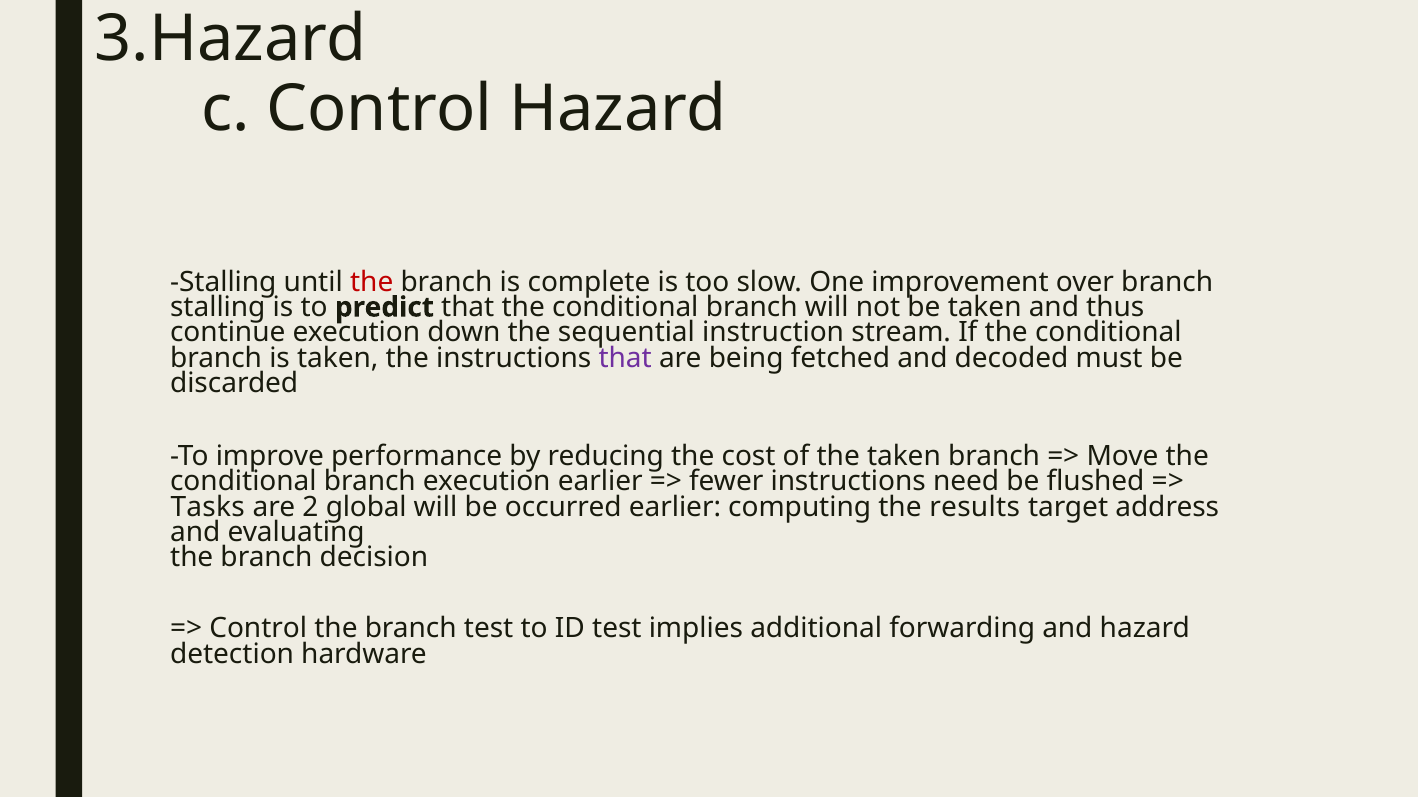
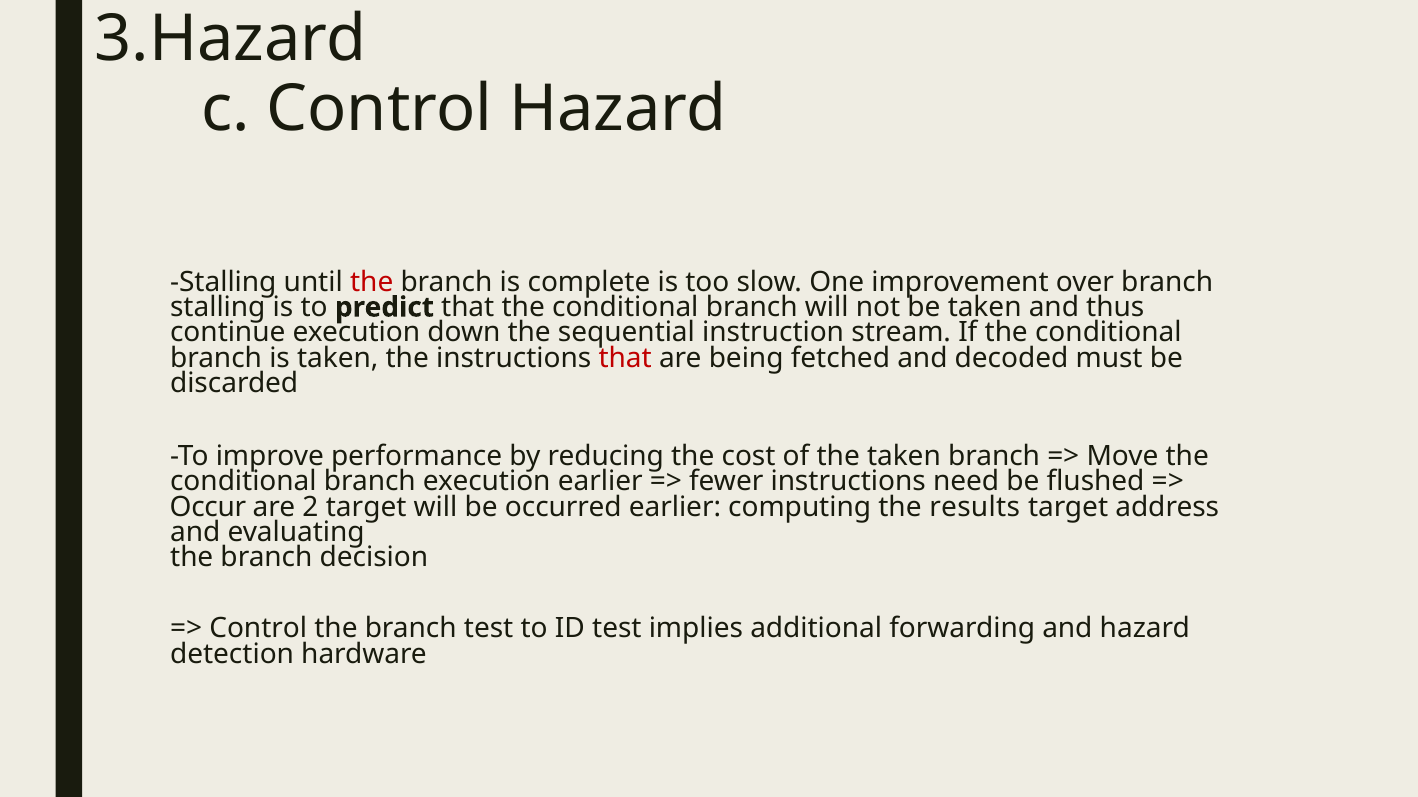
that at (625, 358) colour: purple -> red
Tasks: Tasks -> Occur
2 global: global -> target
